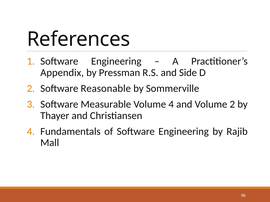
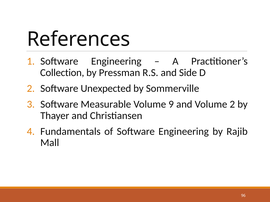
Appendix: Appendix -> Collection
Reasonable: Reasonable -> Unexpected
Volume 4: 4 -> 9
